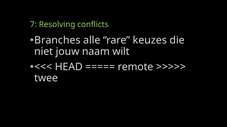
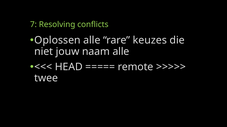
Branches: Branches -> Oplossen
naam wilt: wilt -> alle
